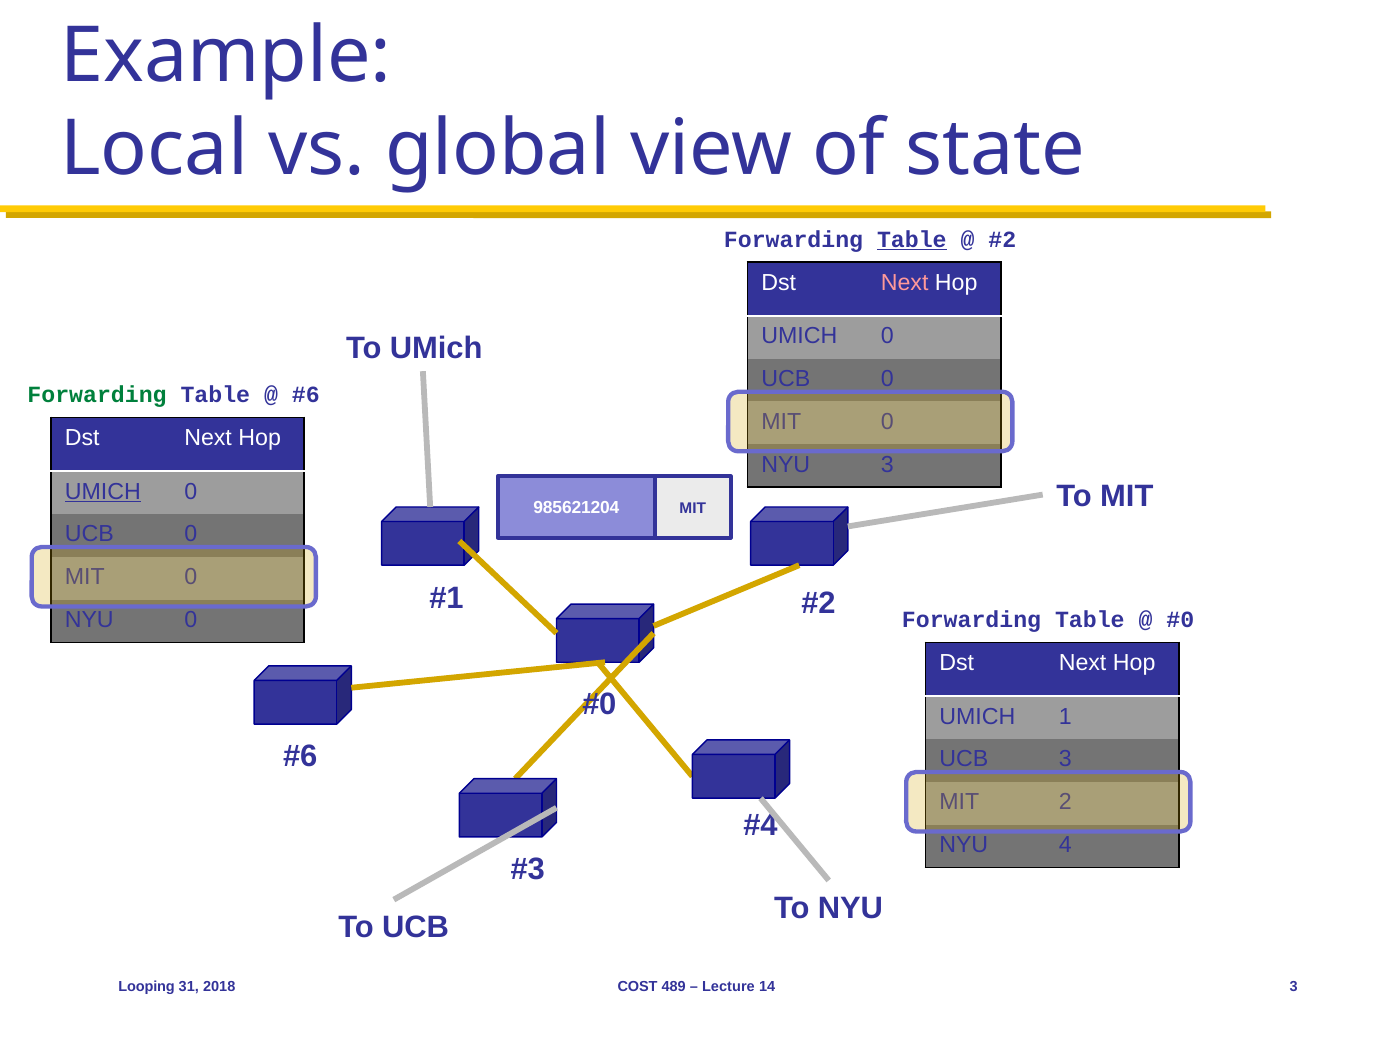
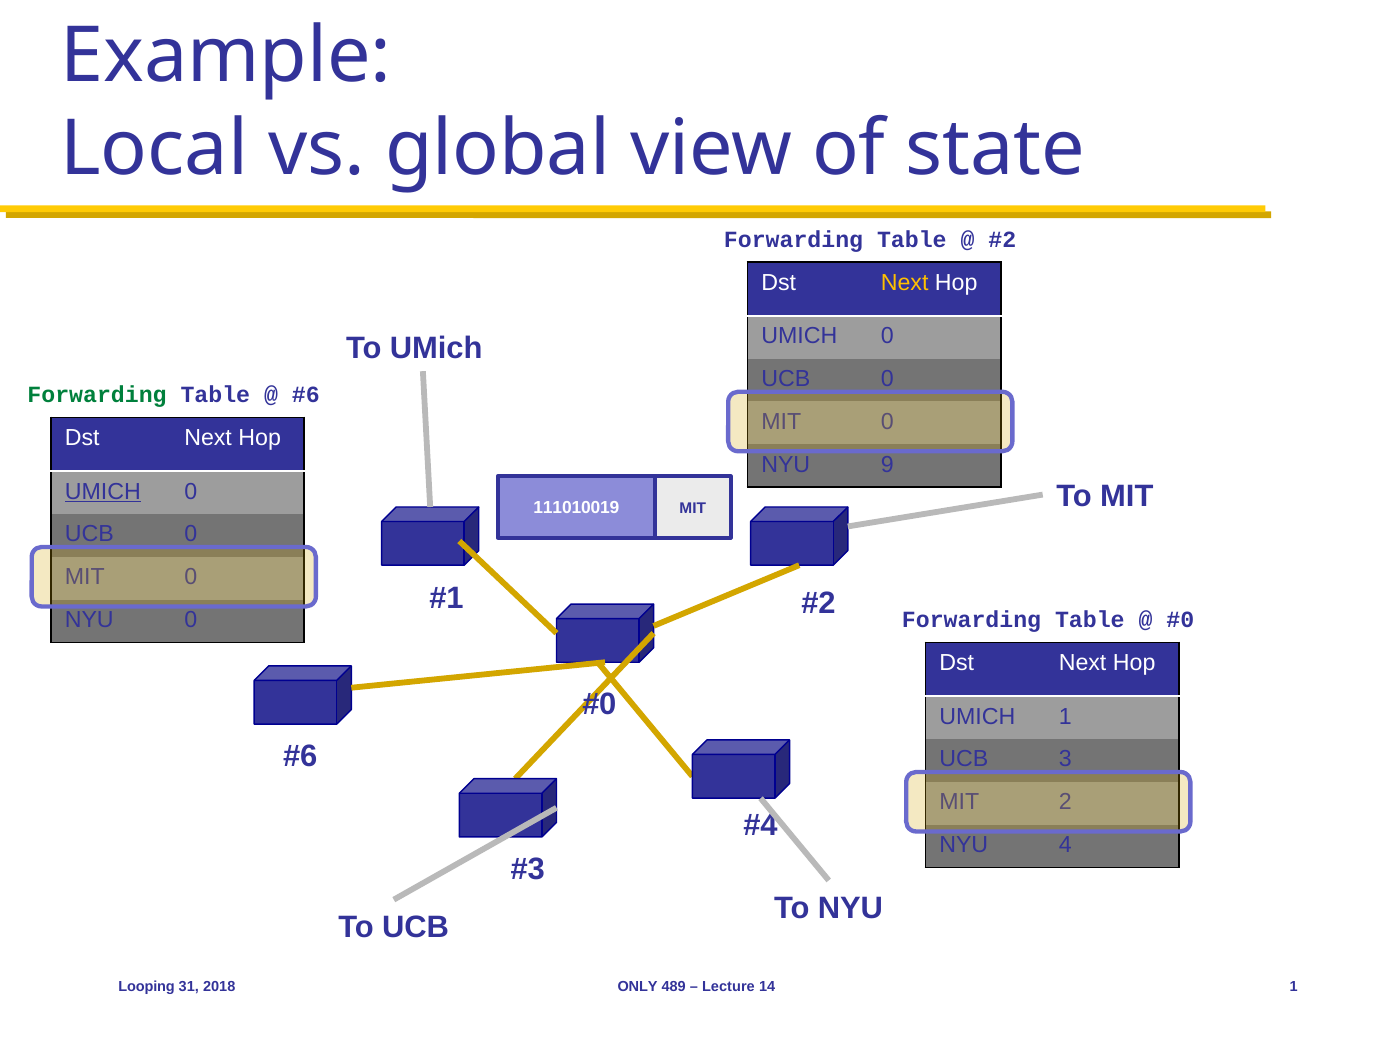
Table at (912, 240) underline: present -> none
Next at (905, 283) colour: pink -> yellow
NYU 3: 3 -> 9
985621204: 985621204 -> 111010019
COST: COST -> ONLY
14 3: 3 -> 1
